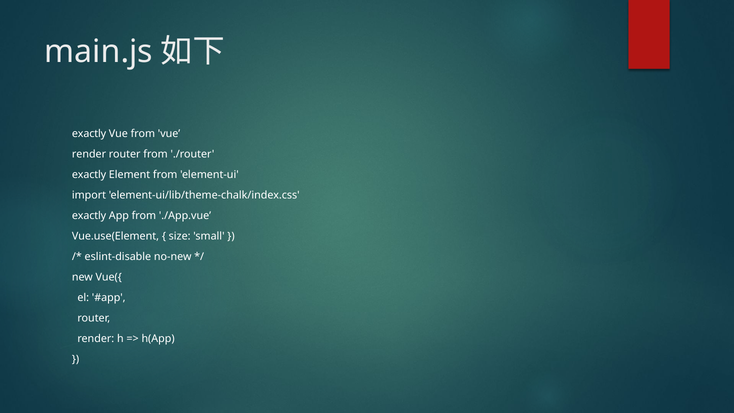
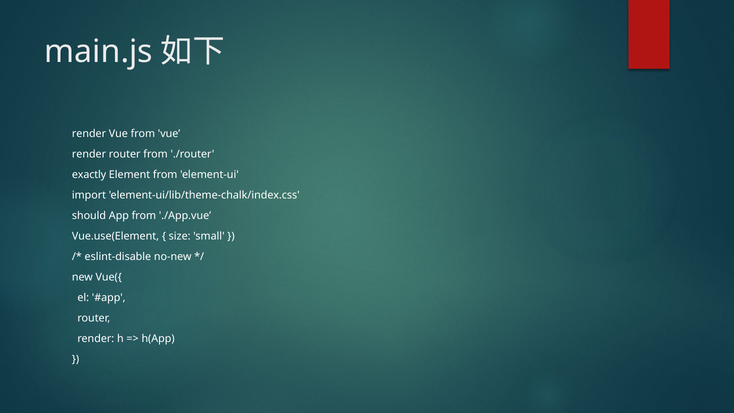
exactly at (89, 134): exactly -> render
exactly at (89, 216): exactly -> should
